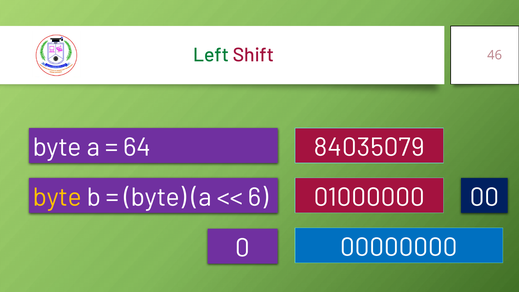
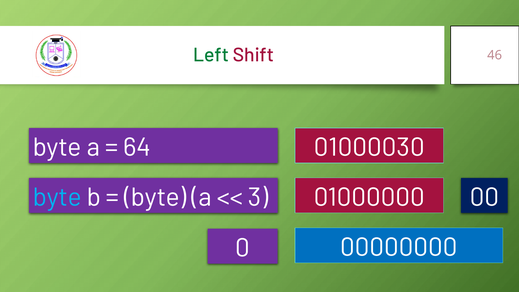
84035079: 84035079 -> 01000030
byte at (57, 197) colour: yellow -> light blue
6: 6 -> 3
